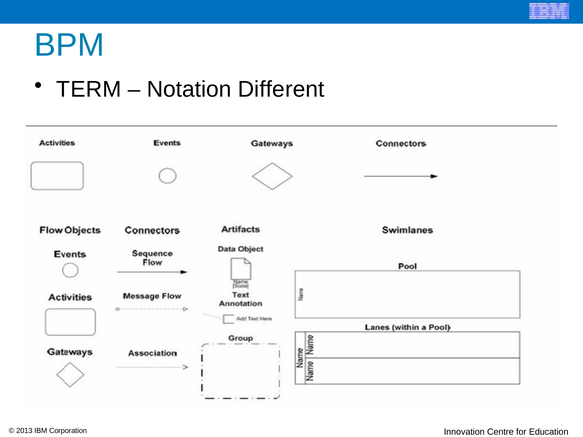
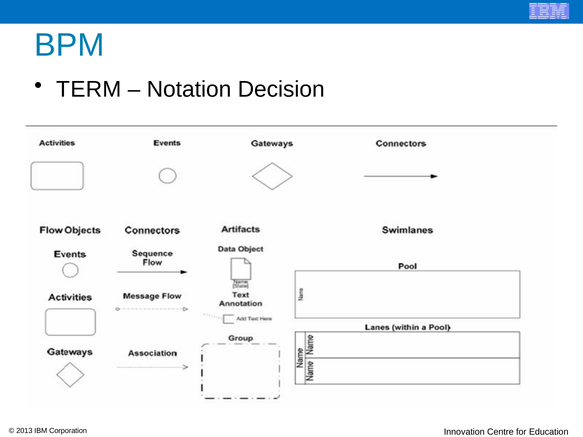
Different: Different -> Decision
